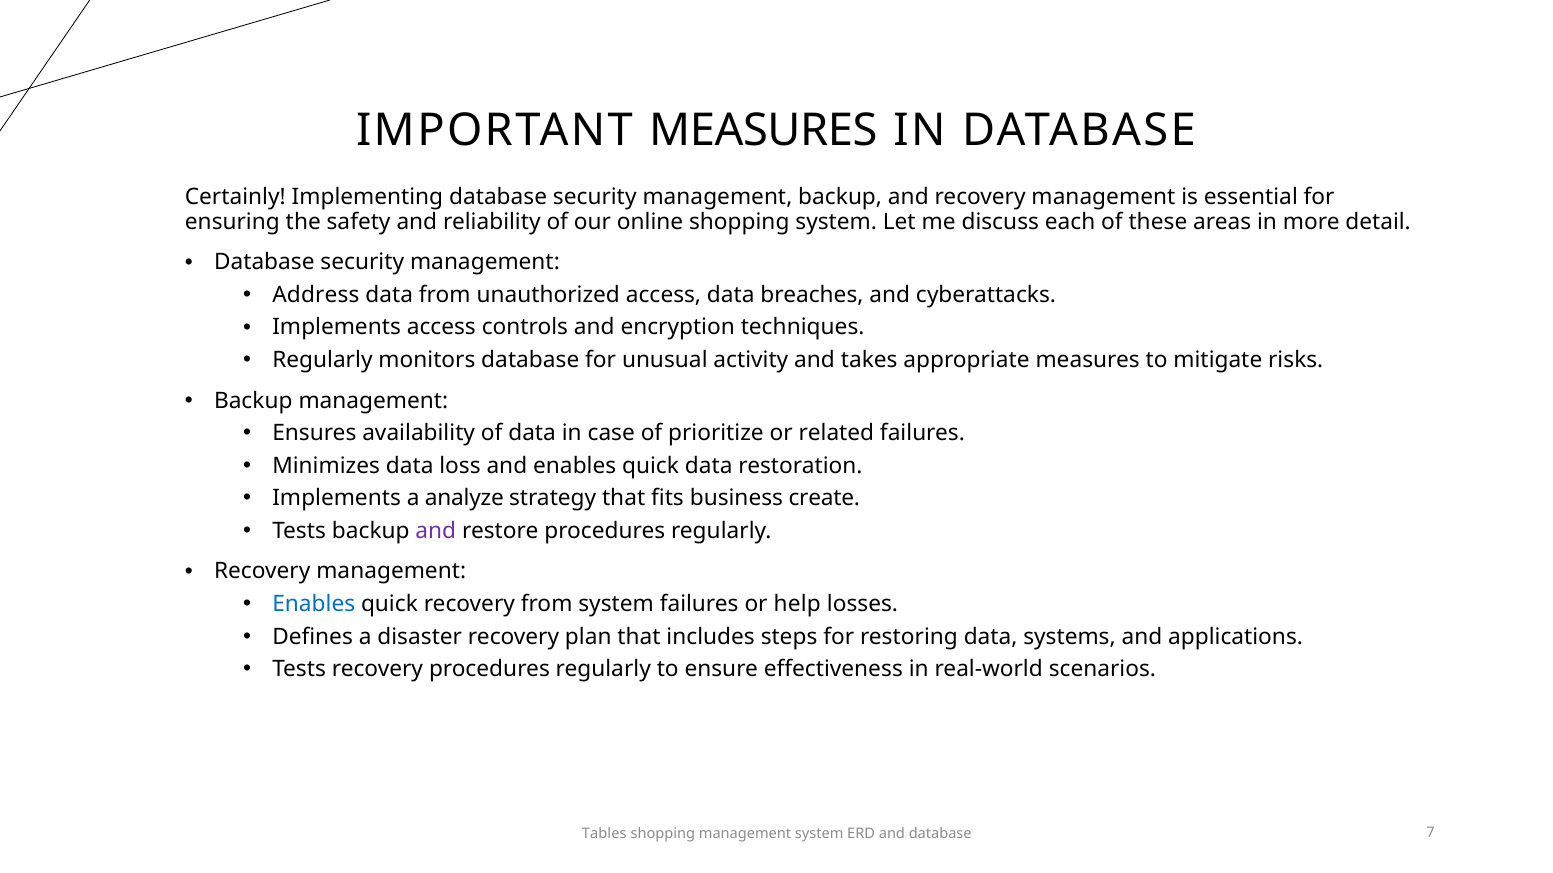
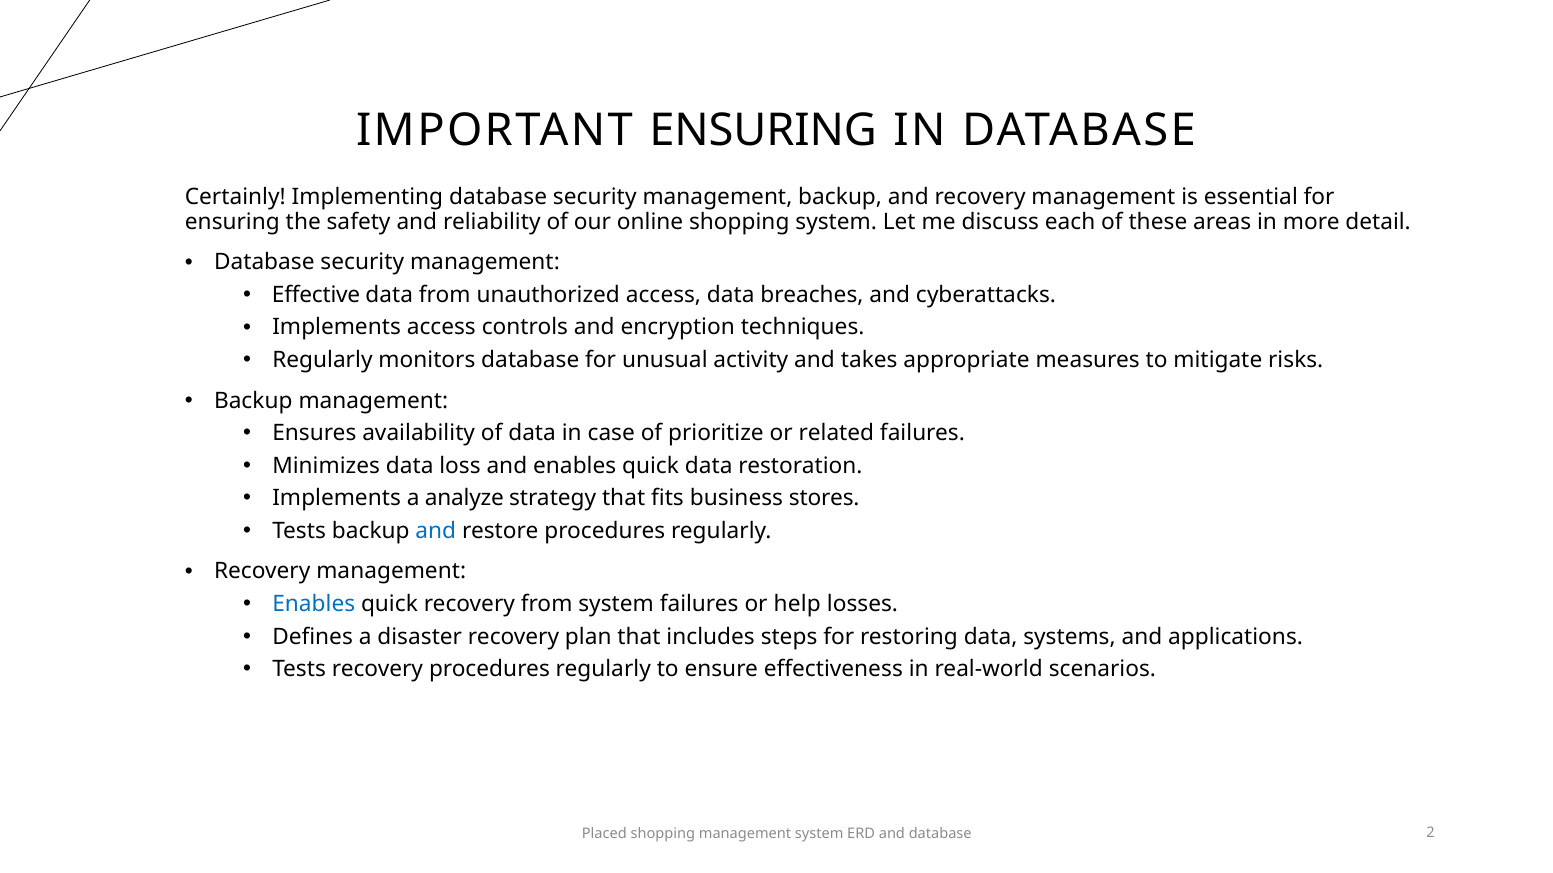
IMPORTANT MEASURES: MEASURES -> ENSURING
Address: Address -> Effective
create: create -> stores
and at (436, 531) colour: purple -> blue
Tables: Tables -> Placed
7: 7 -> 2
